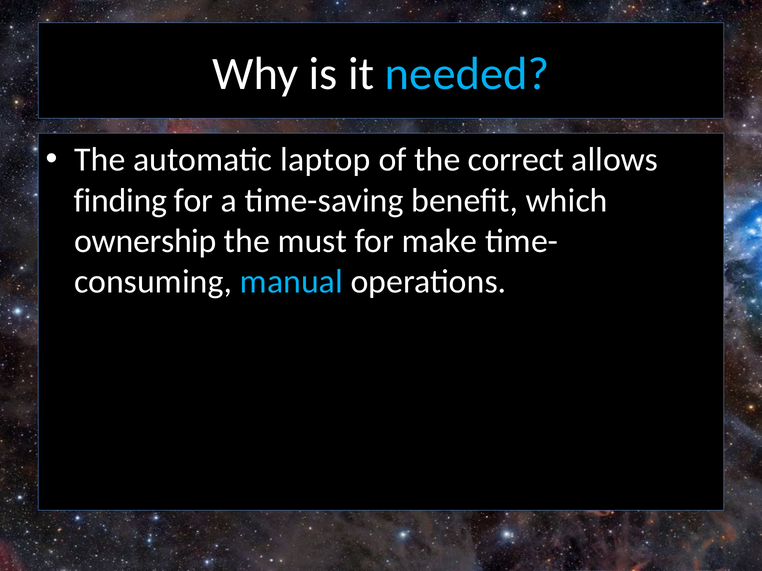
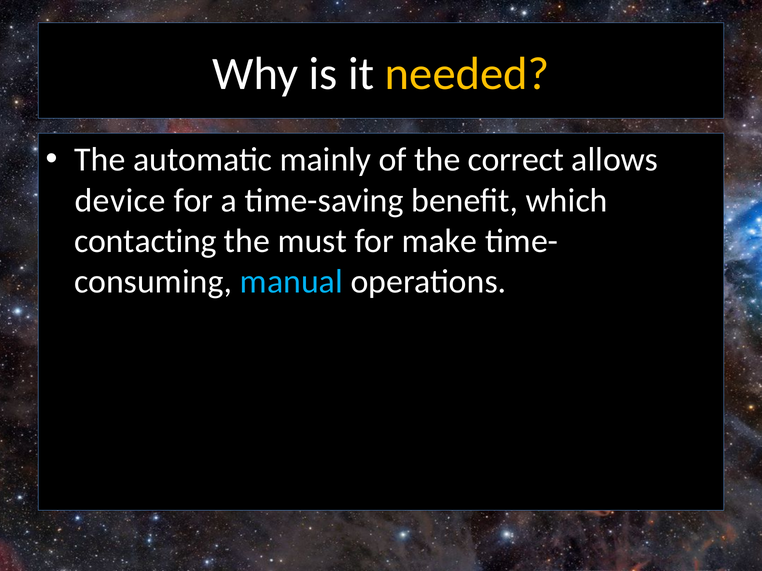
needed colour: light blue -> yellow
laptop: laptop -> mainly
finding: finding -> device
ownership: ownership -> contacting
